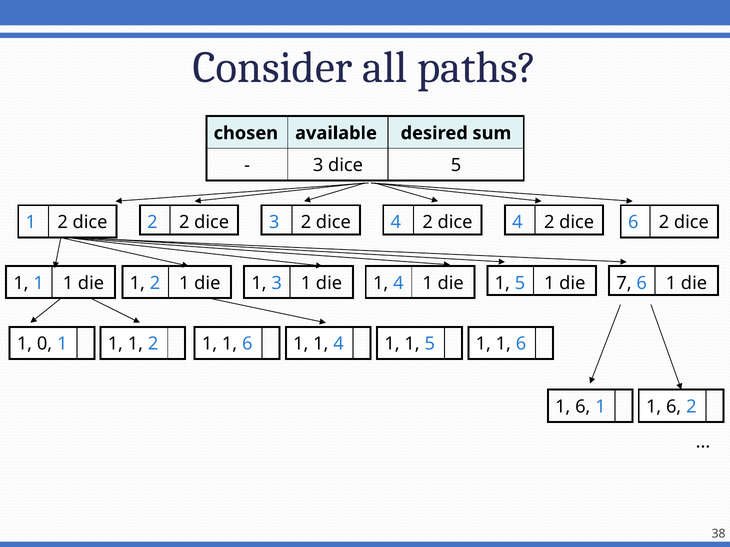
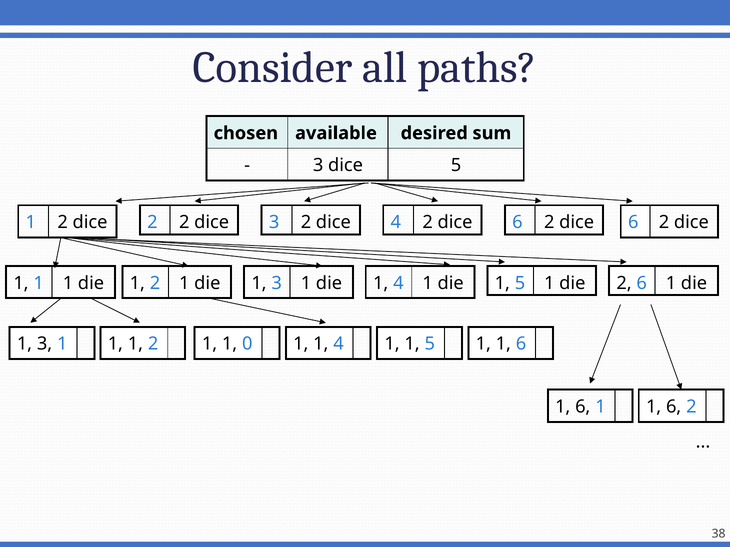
4 2 dice 4: 4 -> 6
die 7: 7 -> 2
0 at (45, 344): 0 -> 3
2 1 1 6: 6 -> 0
